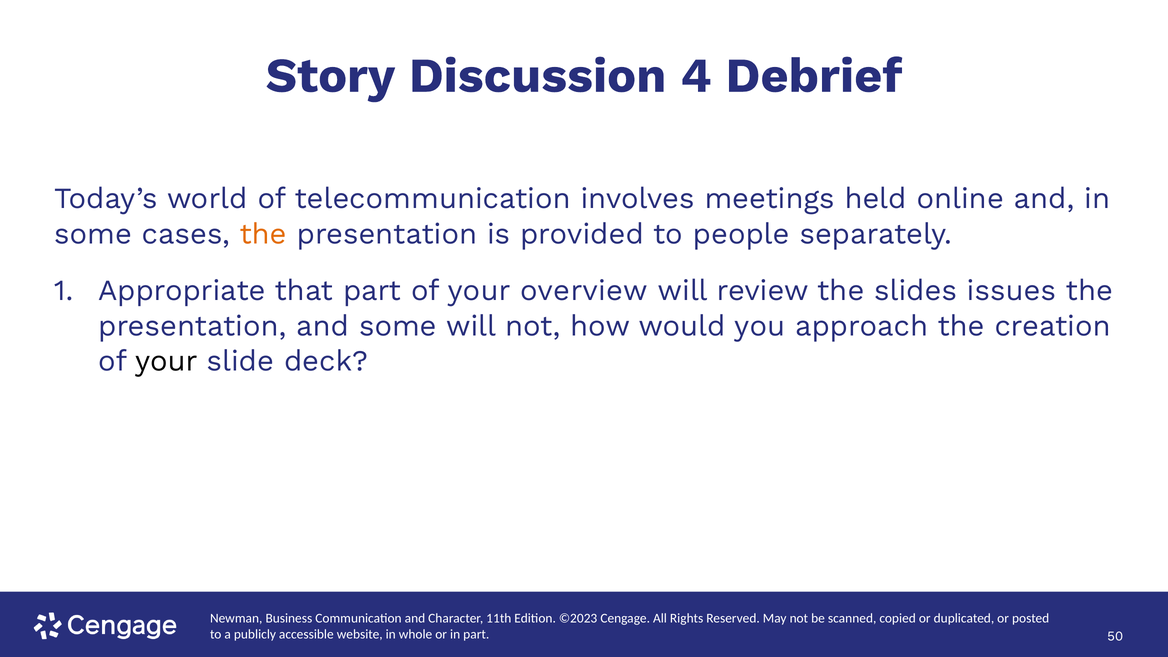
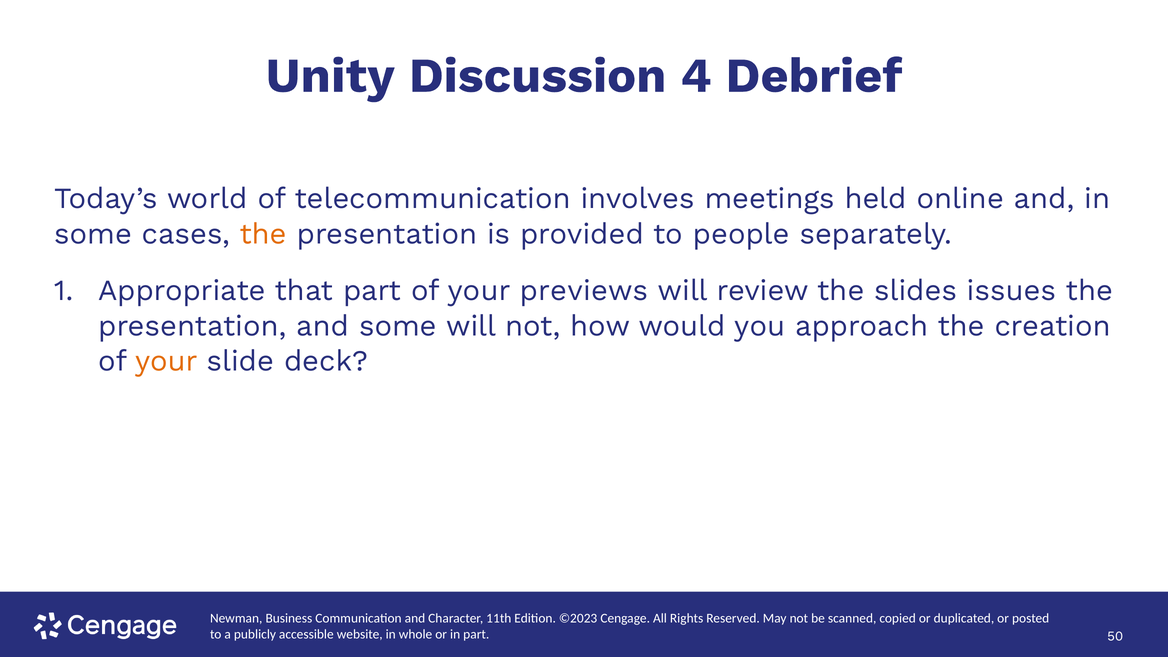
Story: Story -> Unity
overview: overview -> previews
your at (166, 361) colour: black -> orange
